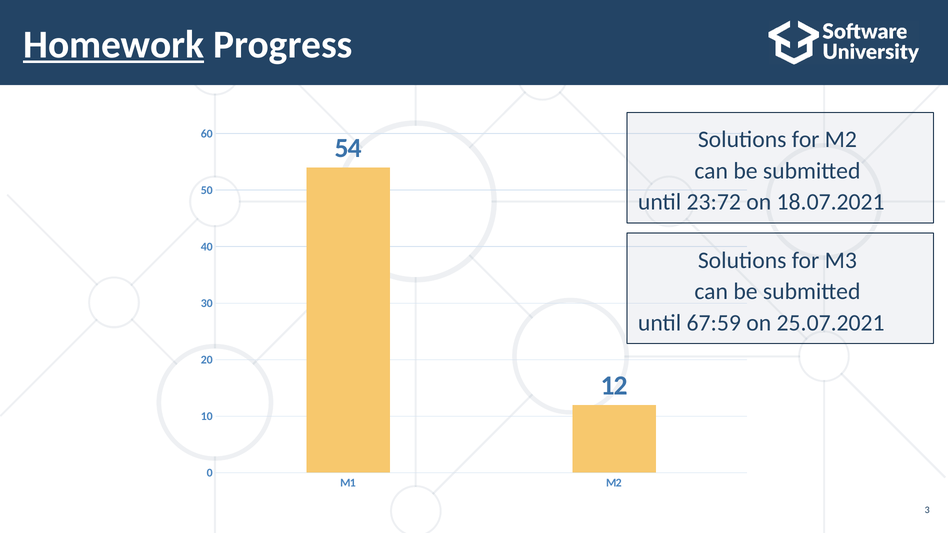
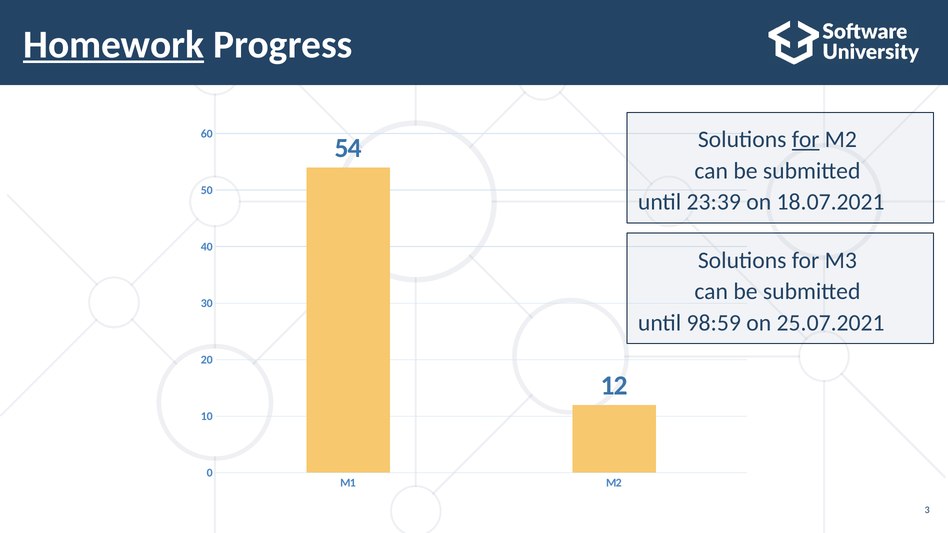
for at (806, 140) underline: none -> present
23:72: 23:72 -> 23:39
67:59: 67:59 -> 98:59
